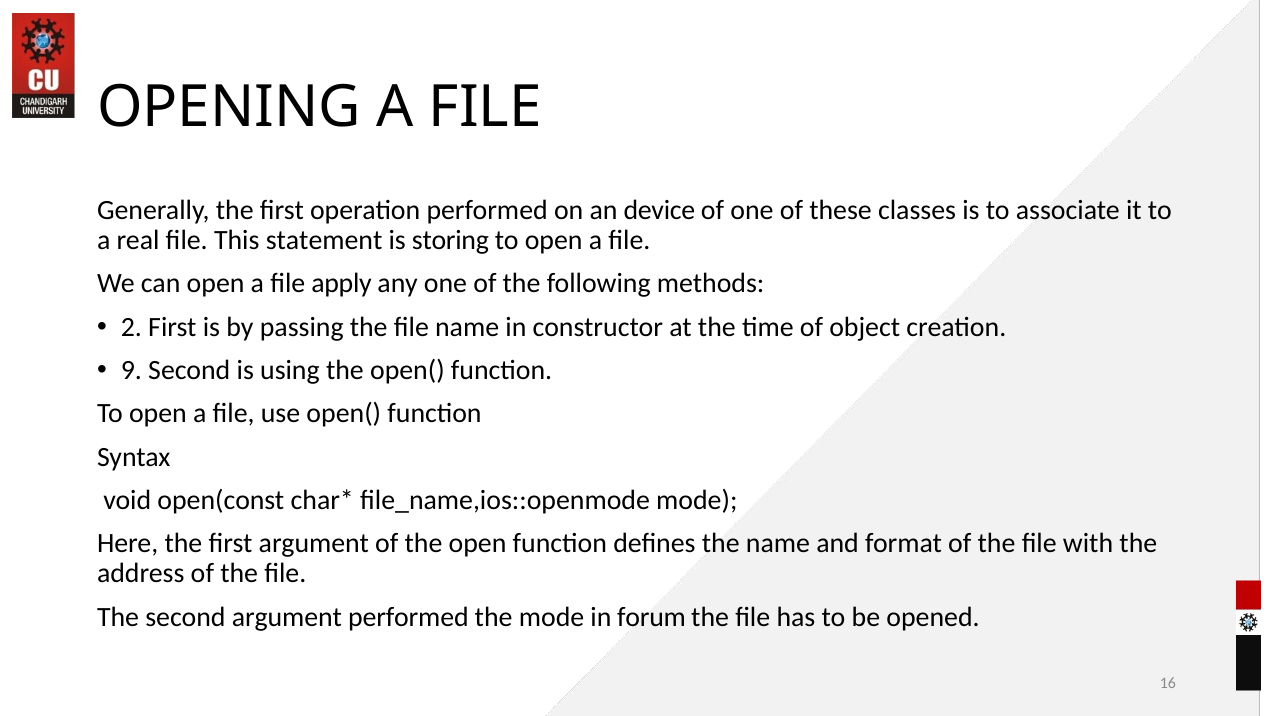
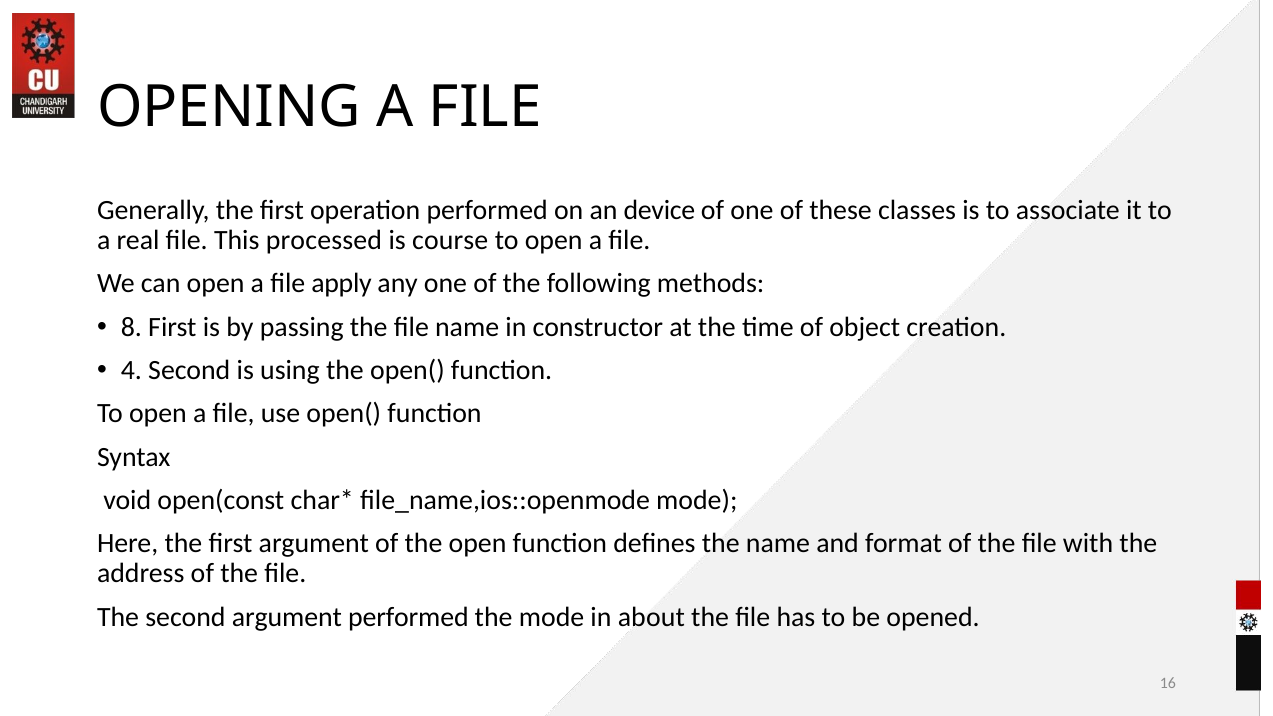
statement: statement -> processed
storing: storing -> course
2: 2 -> 8
9: 9 -> 4
forum: forum -> about
